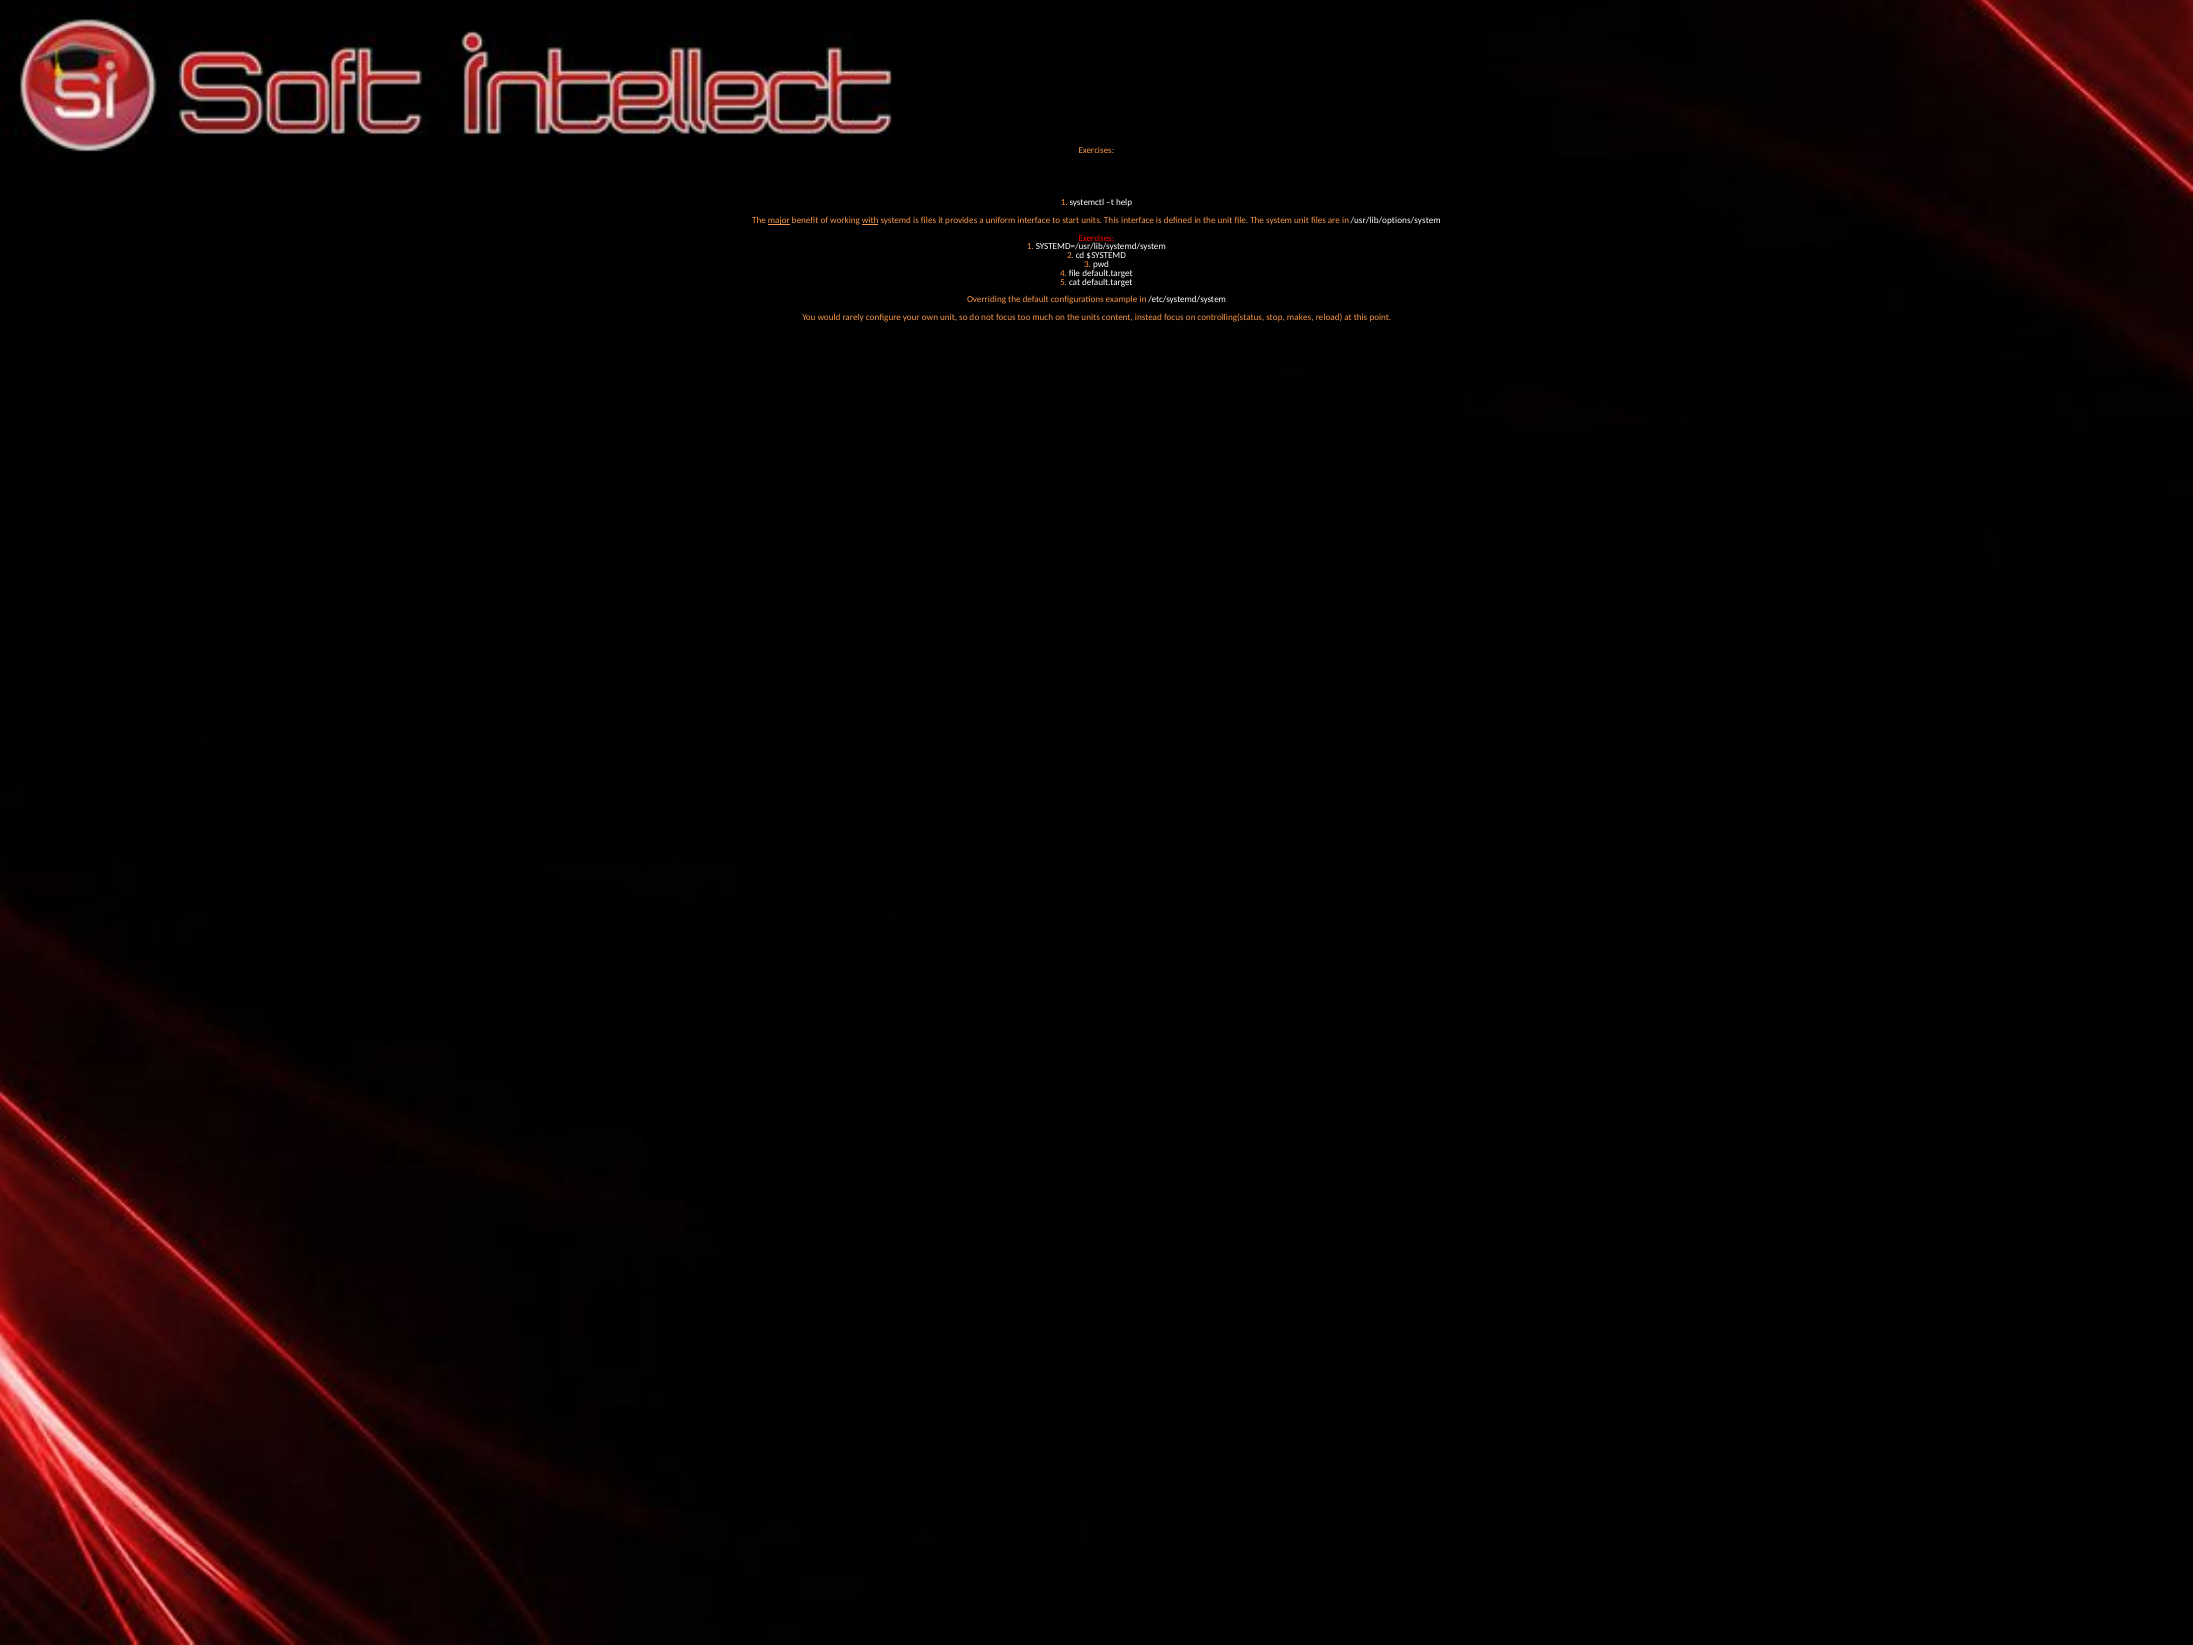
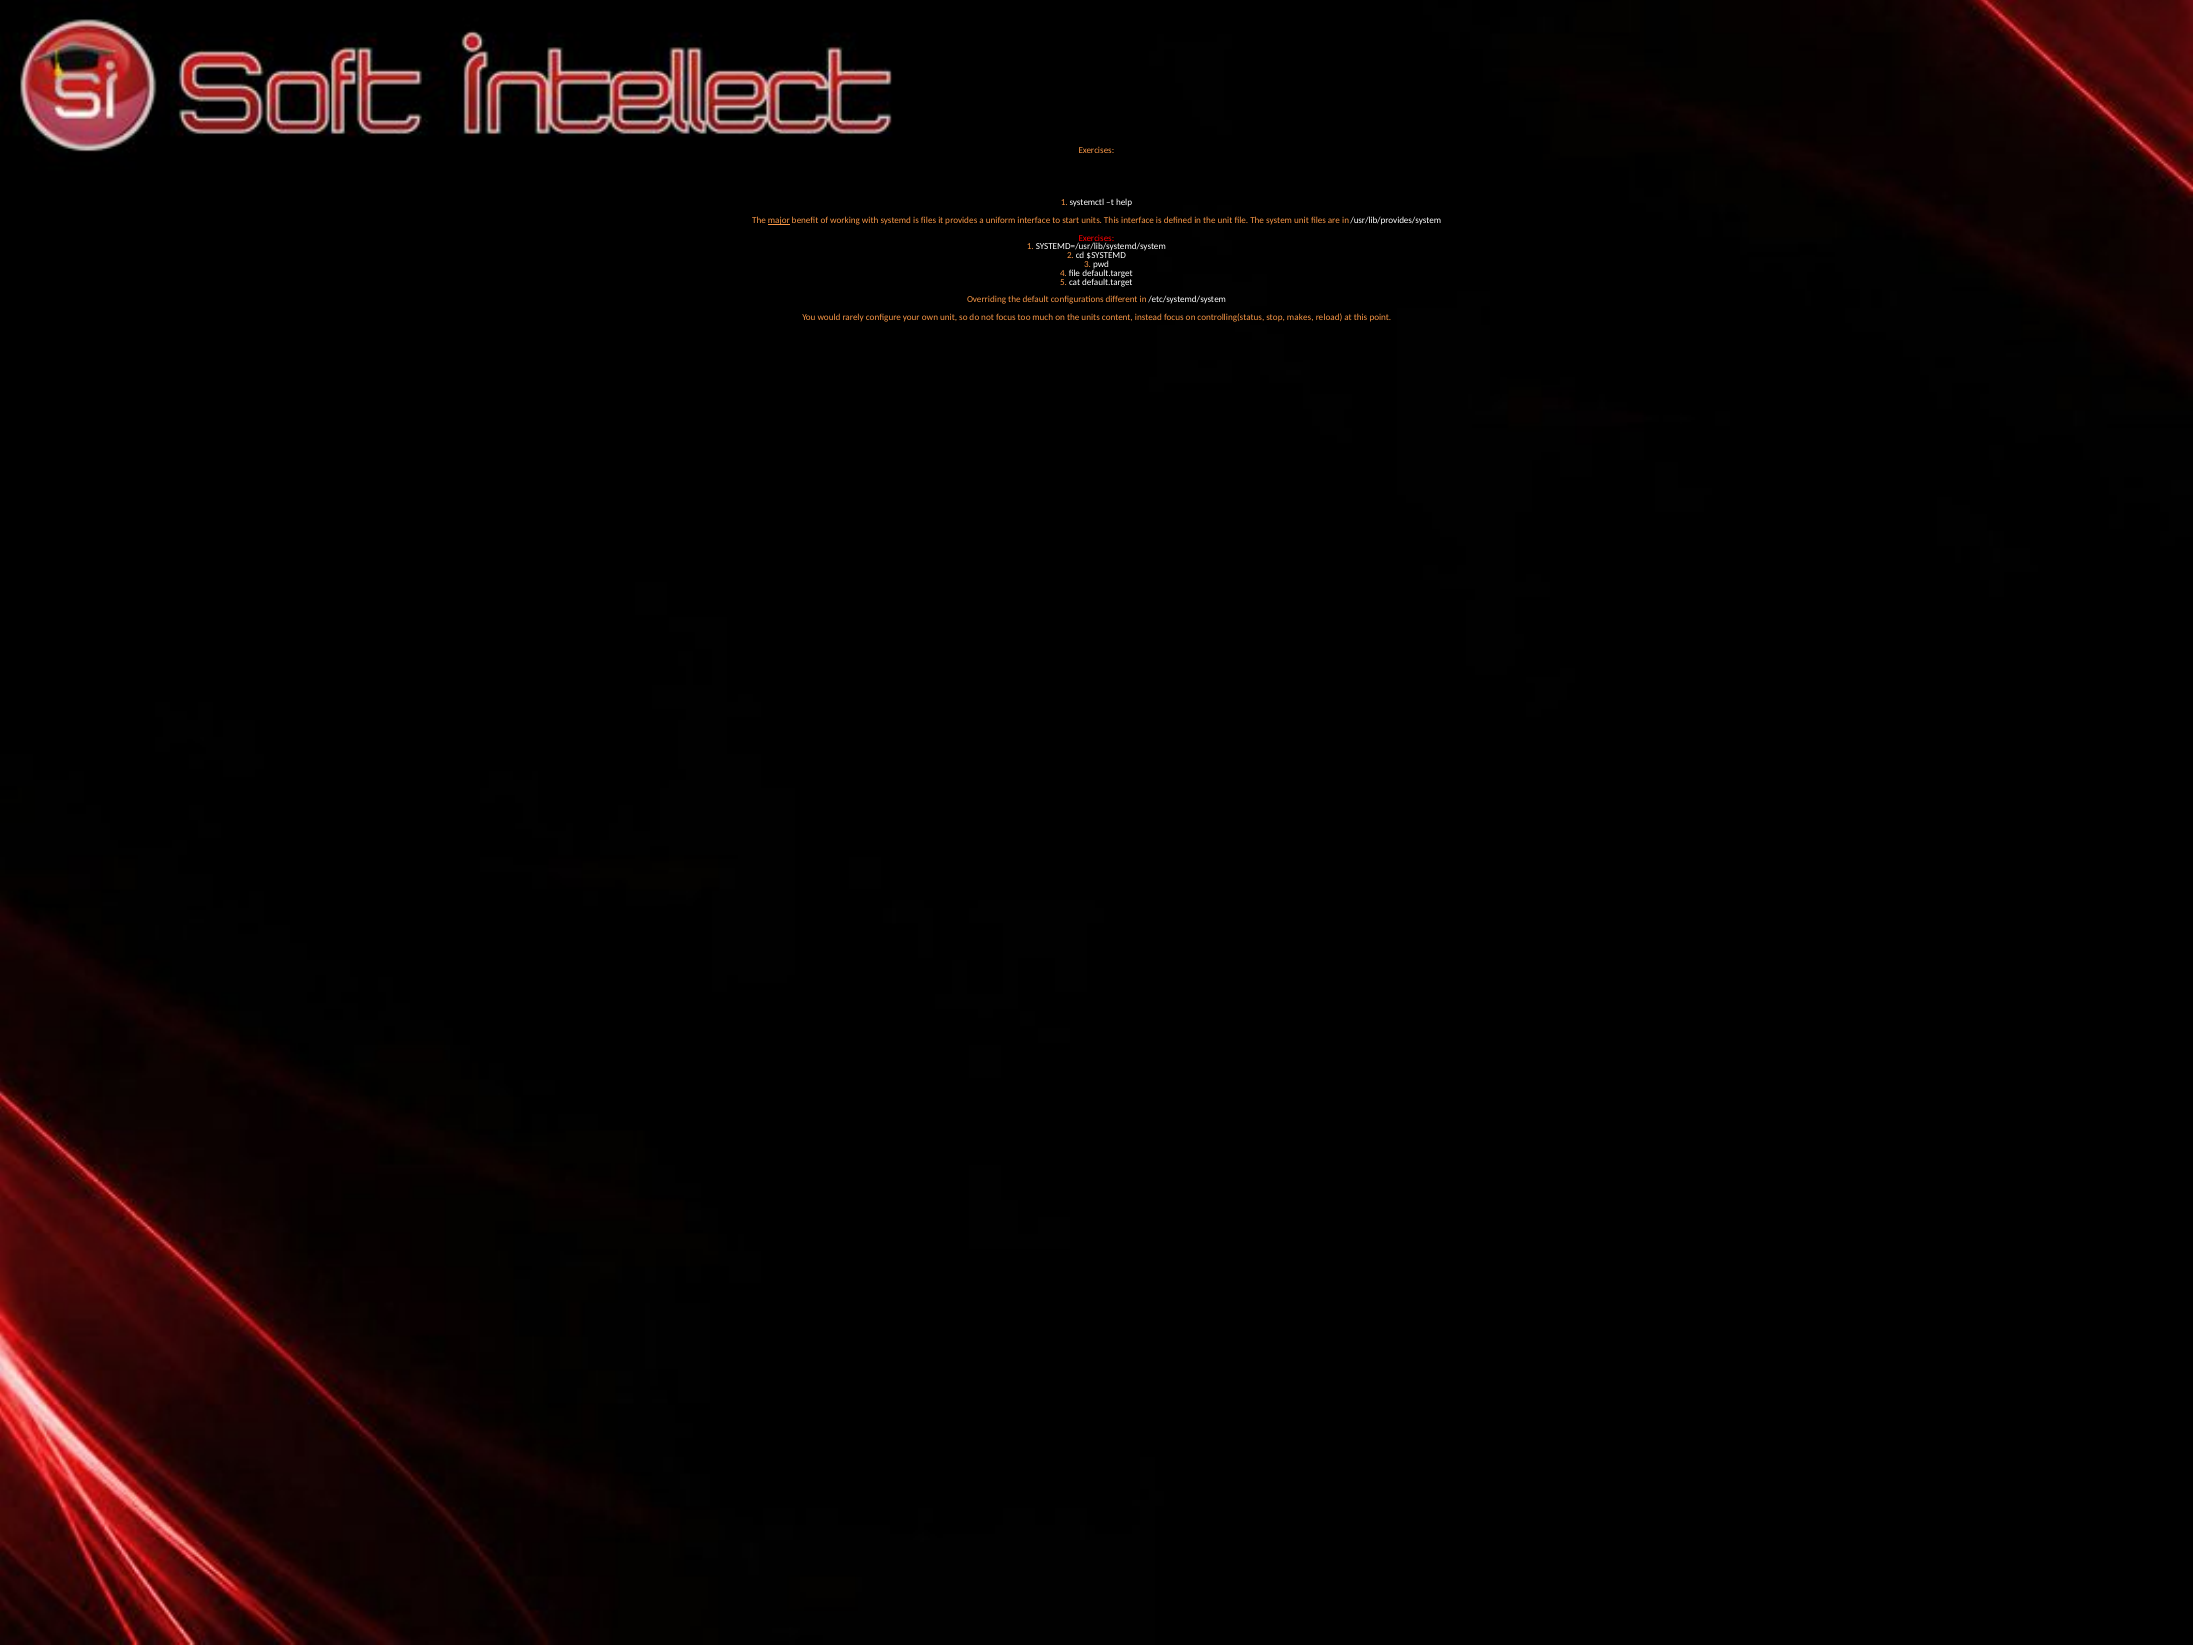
with underline: present -> none
/usr/lib/options/system: /usr/lib/options/system -> /usr/lib/provides/system
example: example -> different
